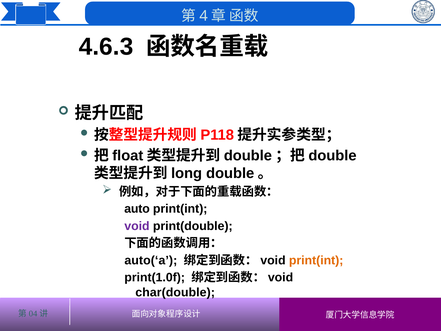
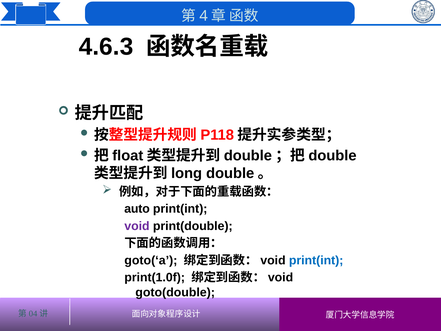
auto(‘a: auto(‘a -> goto(‘a
print(int at (316, 260) colour: orange -> blue
char(double: char(double -> goto(double
